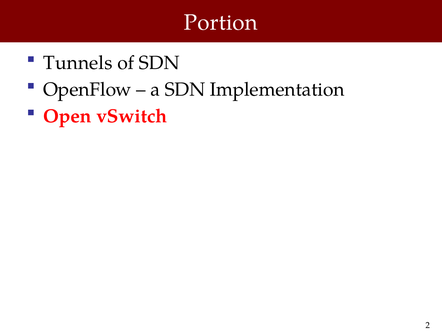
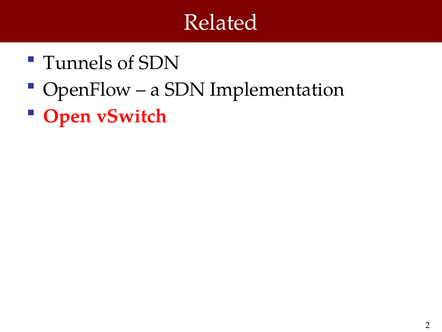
Portion: Portion -> Related
